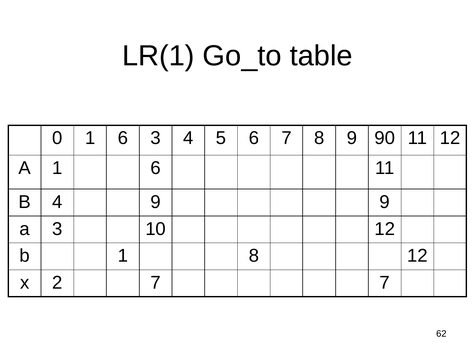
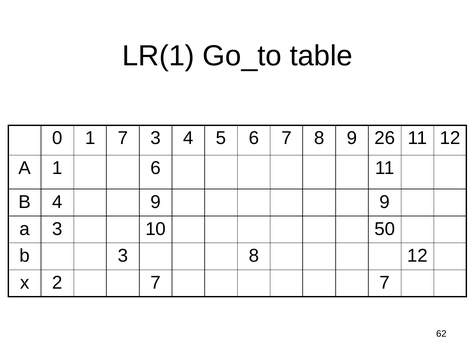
0 1 6: 6 -> 7
90: 90 -> 26
10 12: 12 -> 50
b 1: 1 -> 3
